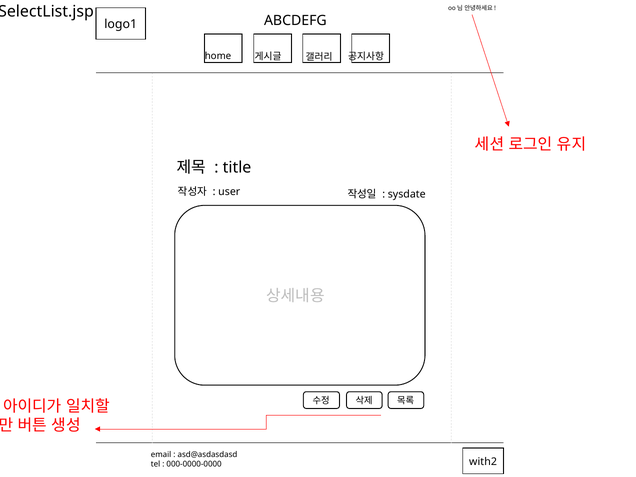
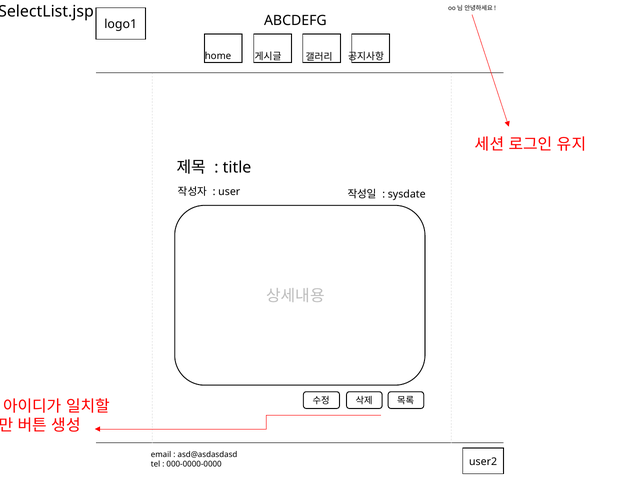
with2: with2 -> user2
